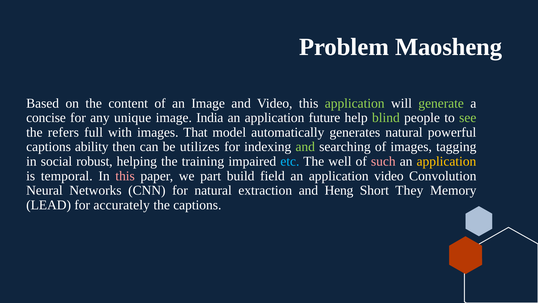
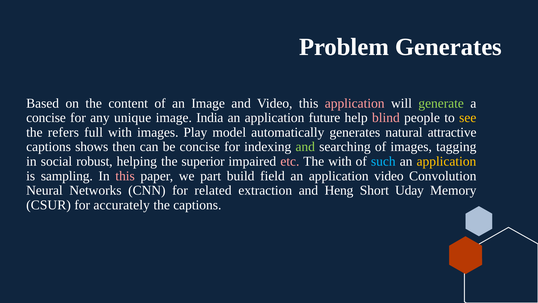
Problem Maosheng: Maosheng -> Generates
application at (355, 103) colour: light green -> pink
blind colour: light green -> pink
see colour: light green -> yellow
That: That -> Play
powerful: powerful -> attractive
ability: ability -> shows
be utilizes: utilizes -> concise
training: training -> superior
etc colour: light blue -> pink
The well: well -> with
such colour: pink -> light blue
temporal: temporal -> sampling
for natural: natural -> related
They: They -> Uday
LEAD: LEAD -> CSUR
